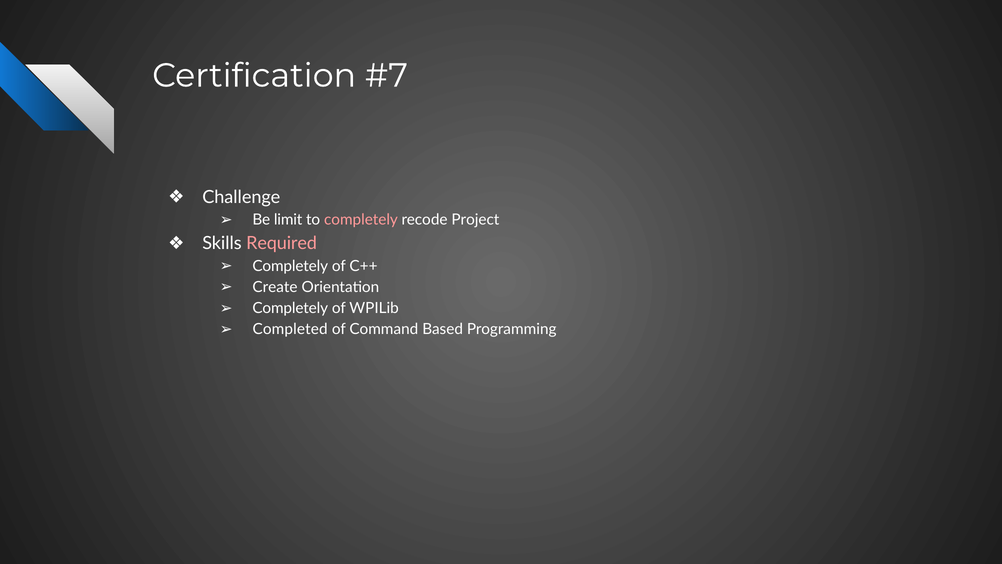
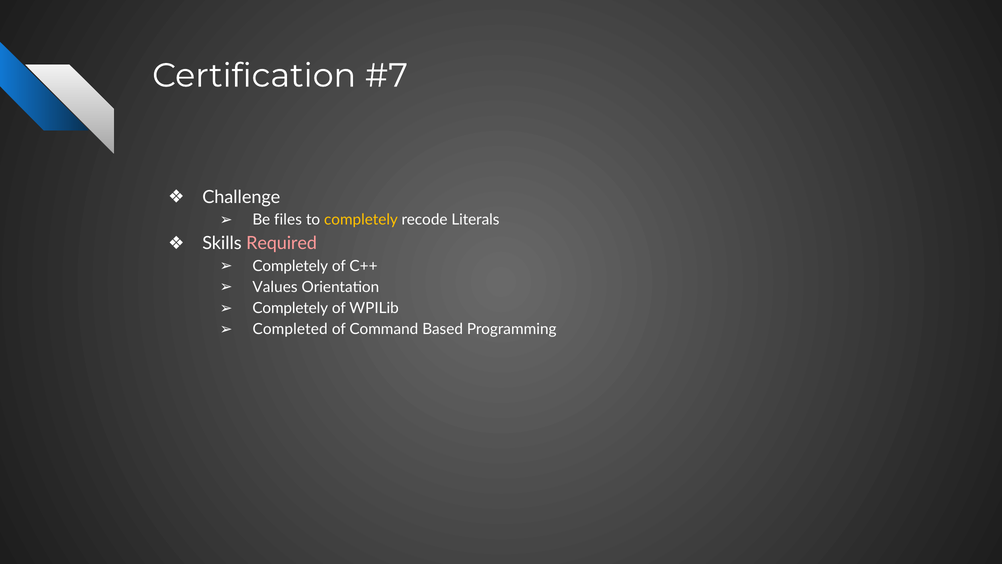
limit: limit -> files
completely at (361, 220) colour: pink -> yellow
Project: Project -> Literals
Create: Create -> Values
